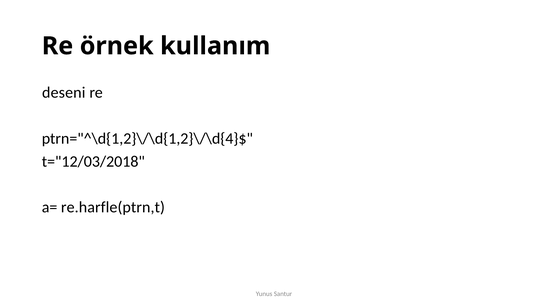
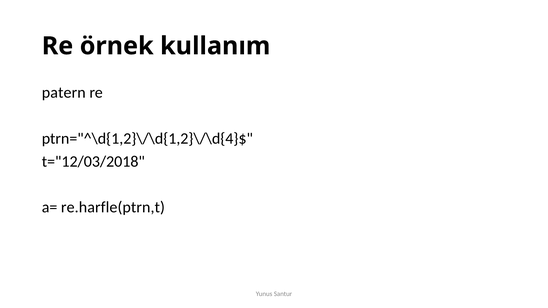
deseni: deseni -> patern
